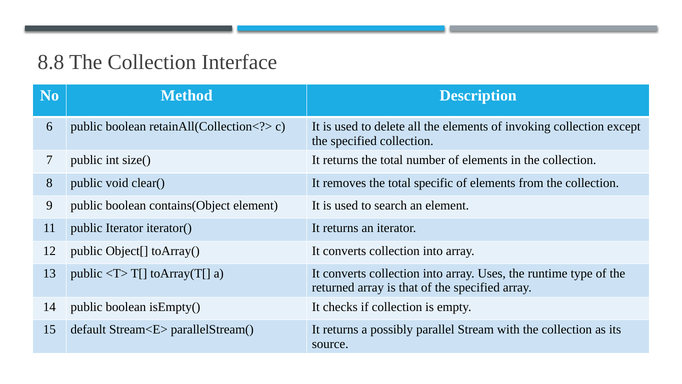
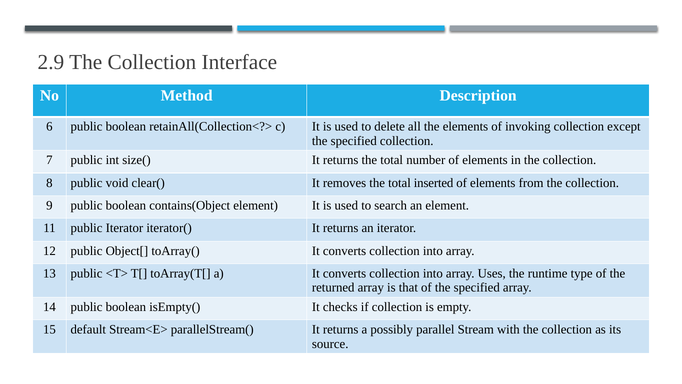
8.8: 8.8 -> 2.9
specific: specific -> inserted
